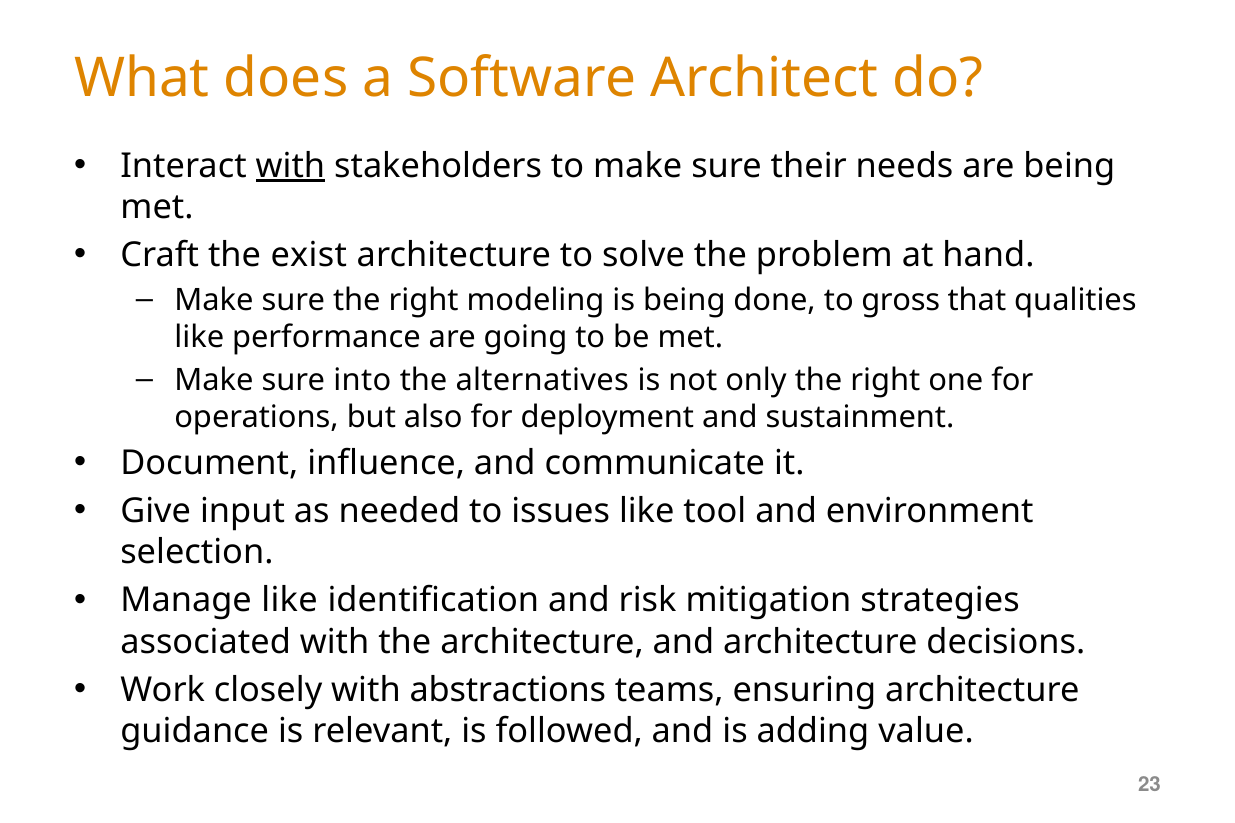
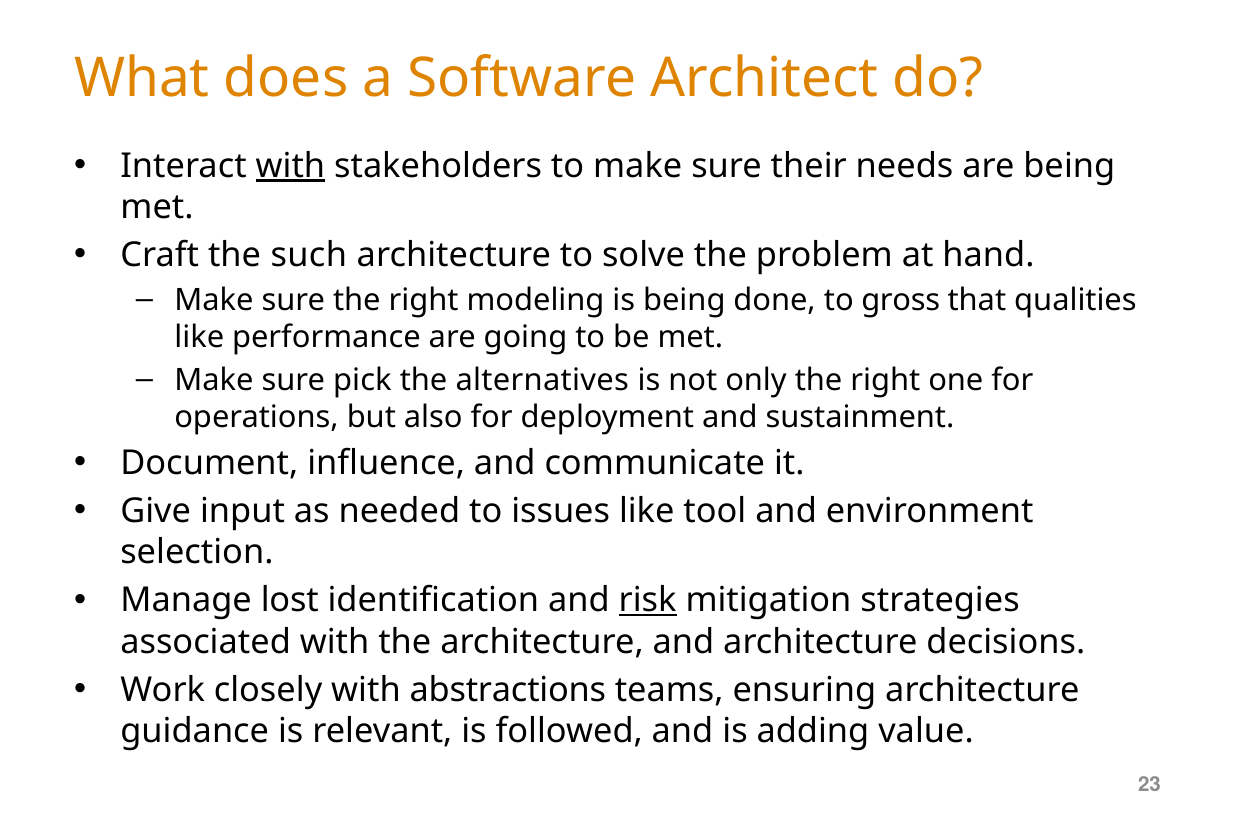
exist: exist -> such
into: into -> pick
Manage like: like -> lost
risk underline: none -> present
